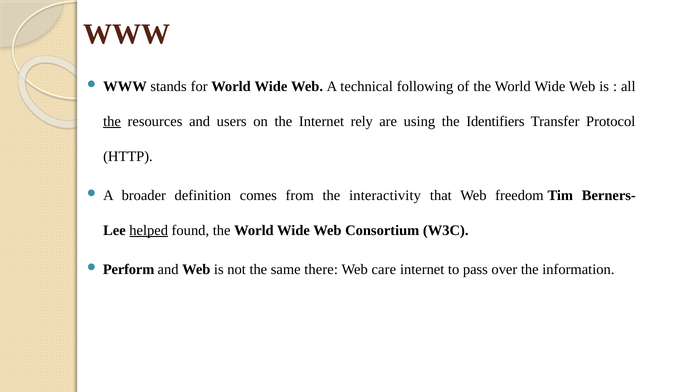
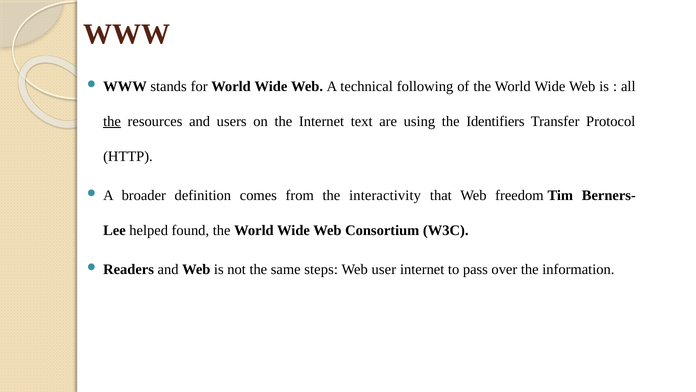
rely: rely -> text
helped underline: present -> none
Perform: Perform -> Readers
there: there -> steps
care: care -> user
